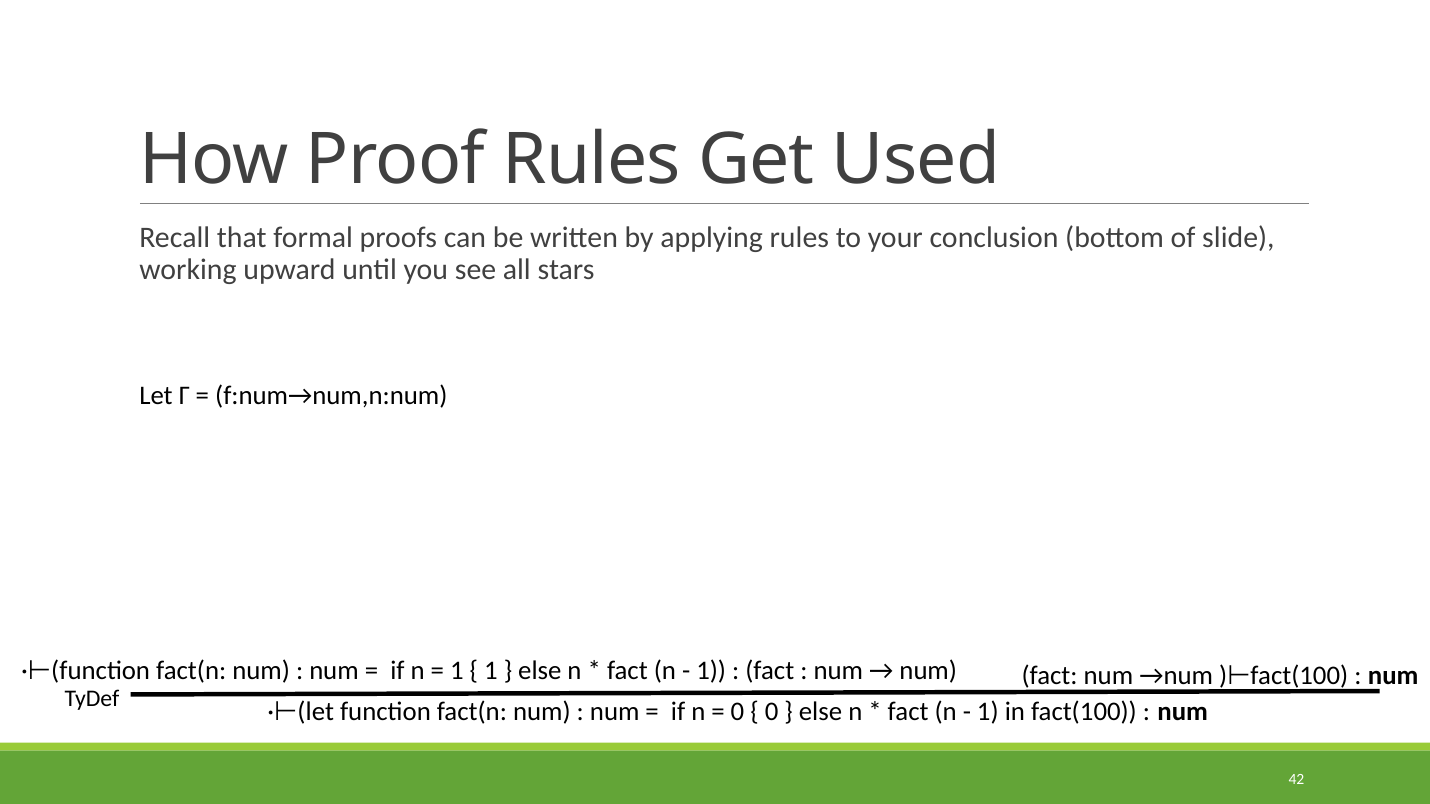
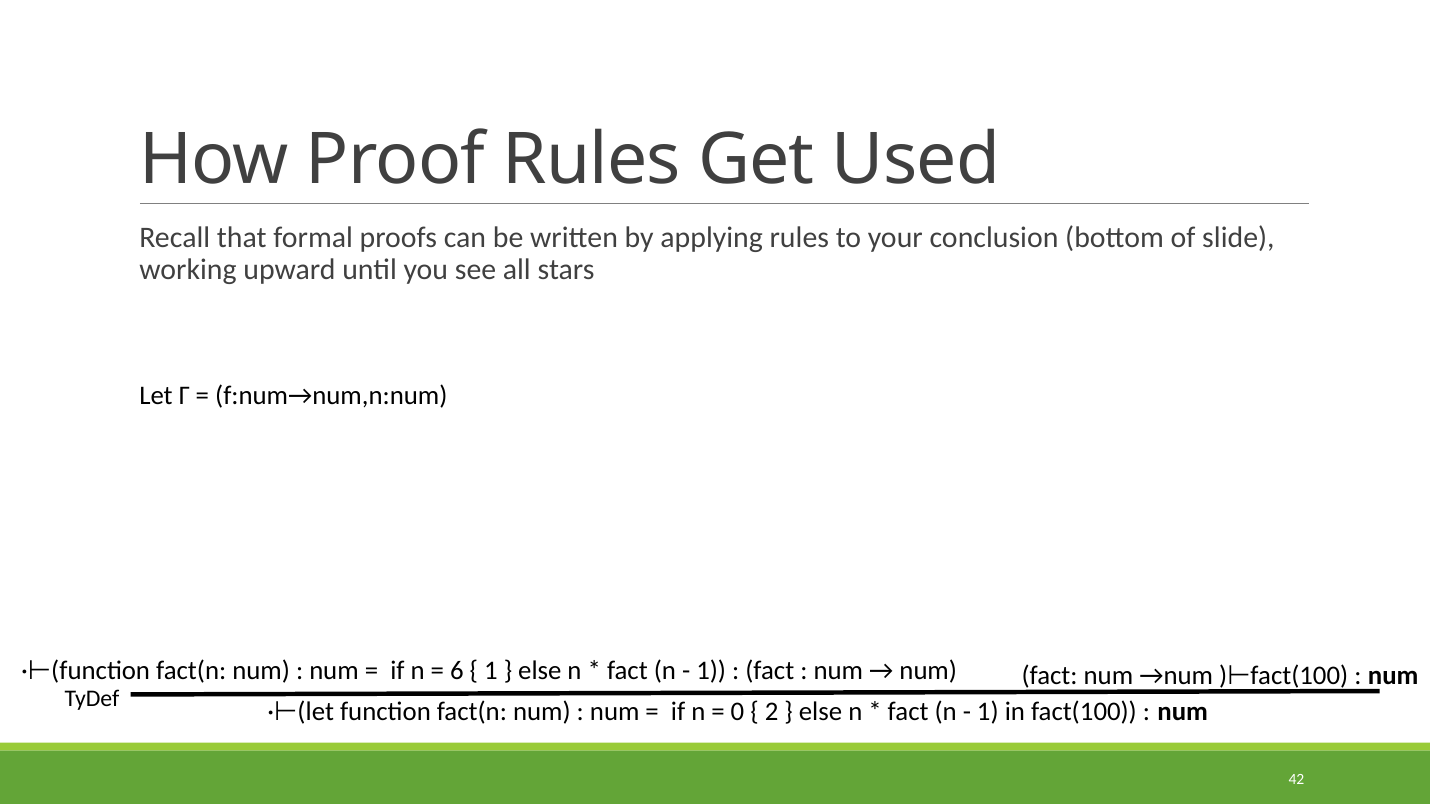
1 at (457, 671): 1 -> 6
0 at (772, 712): 0 -> 2
